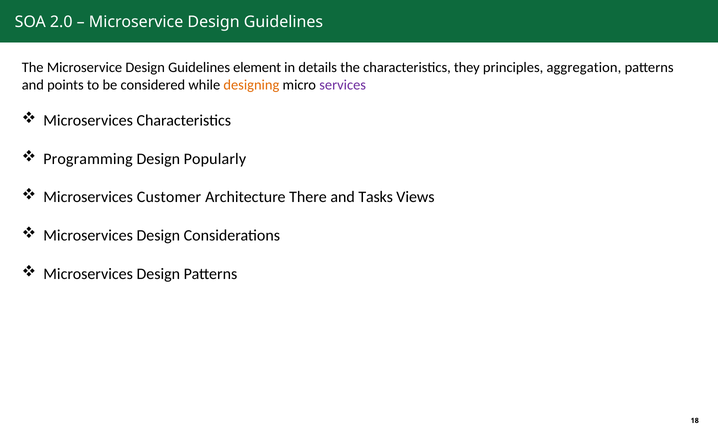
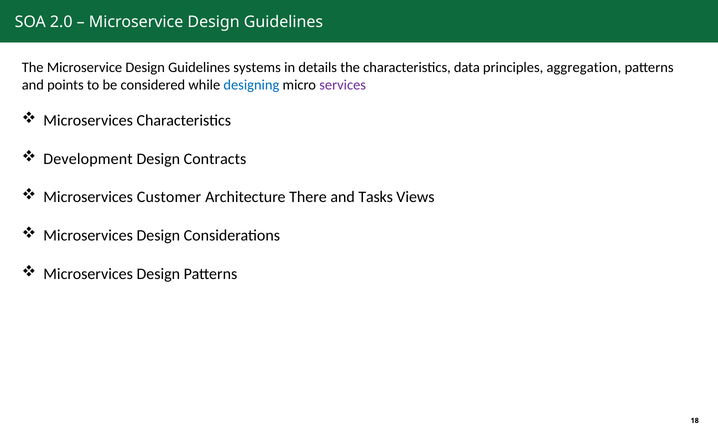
element: element -> systems
they: they -> data
designing colour: orange -> blue
Programming: Programming -> Development
Popularly: Popularly -> Contracts
